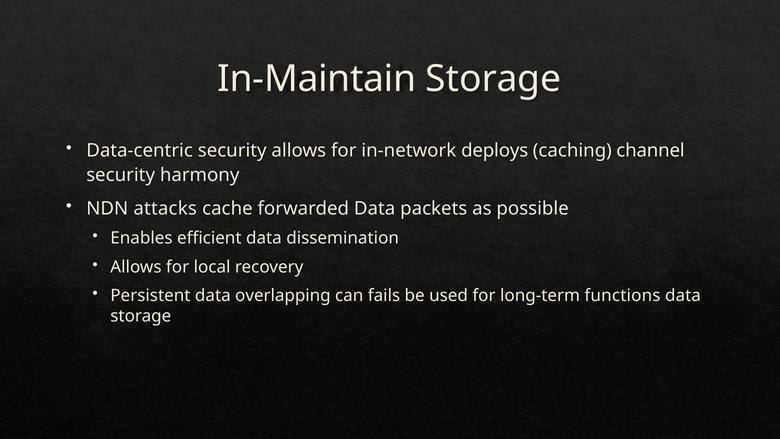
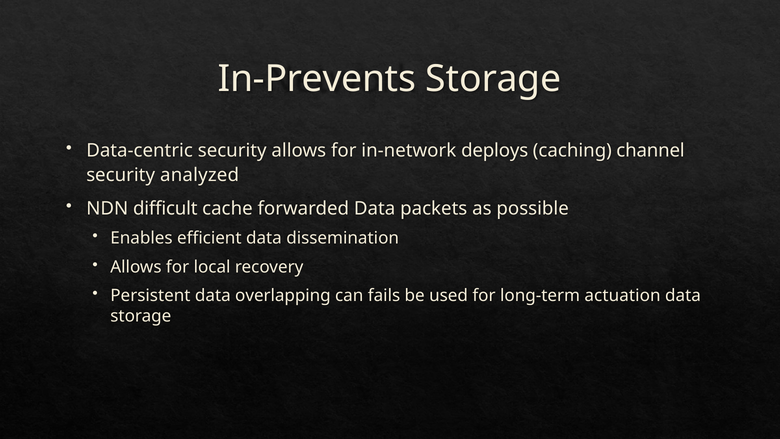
In-Maintain: In-Maintain -> In-Prevents
harmony: harmony -> analyzed
attacks: attacks -> difficult
functions: functions -> actuation
